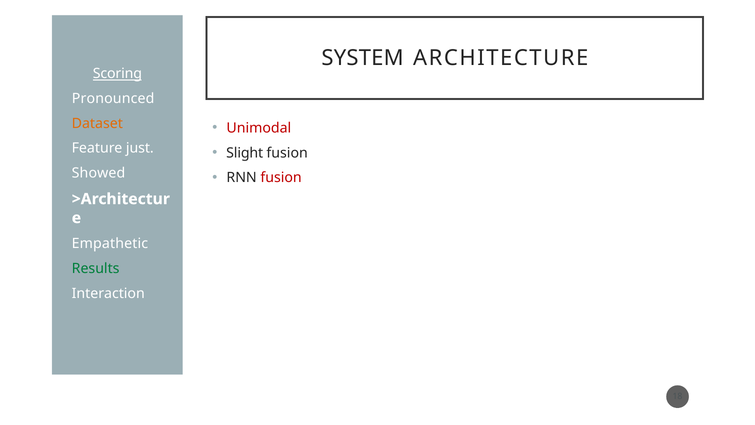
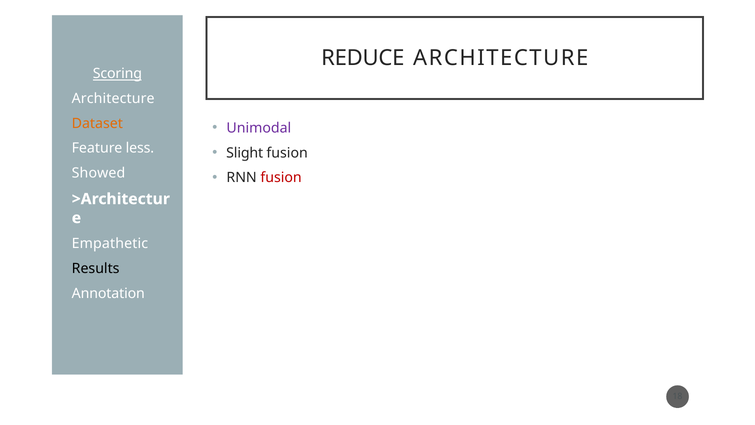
SYSTEM: SYSTEM -> REDUCE
Pronounced at (113, 98): Pronounced -> Architecture
Unimodal colour: red -> purple
just: just -> less
Results colour: green -> black
Interaction: Interaction -> Annotation
